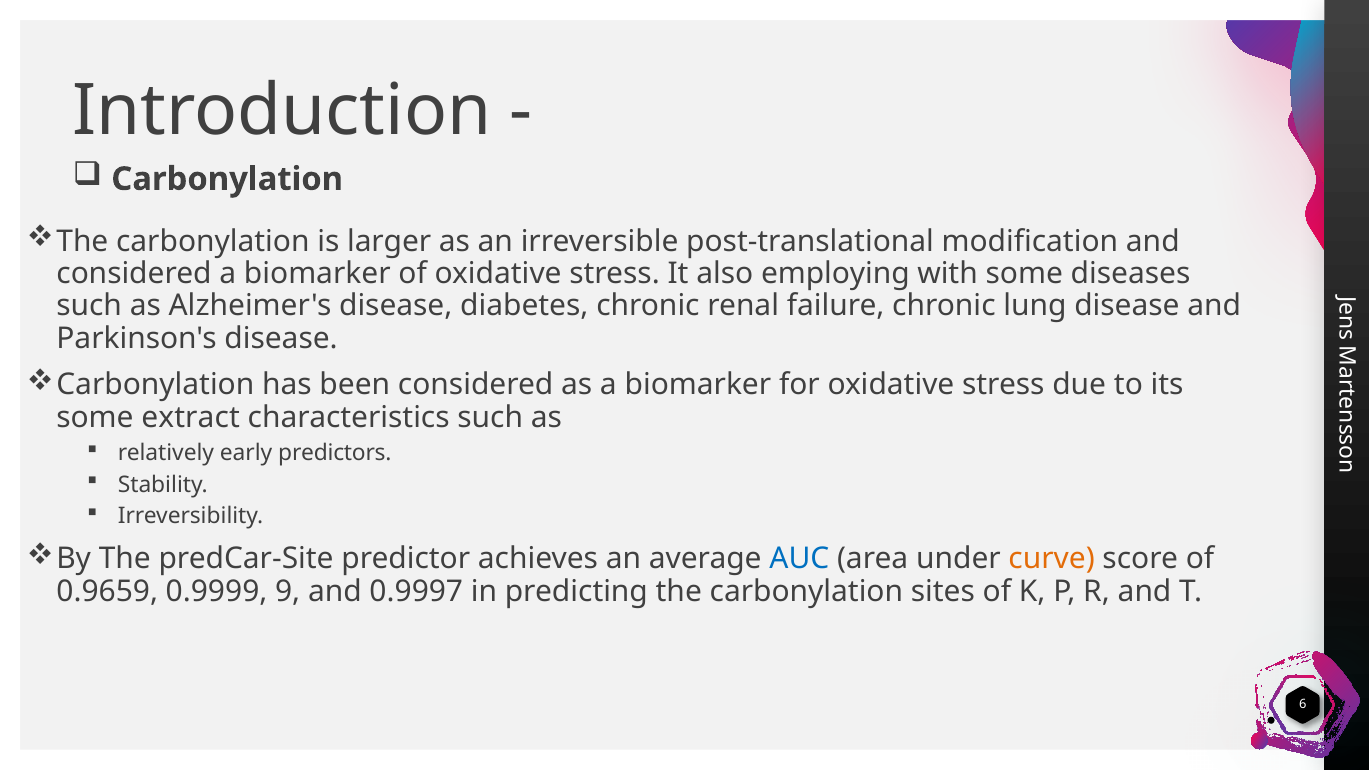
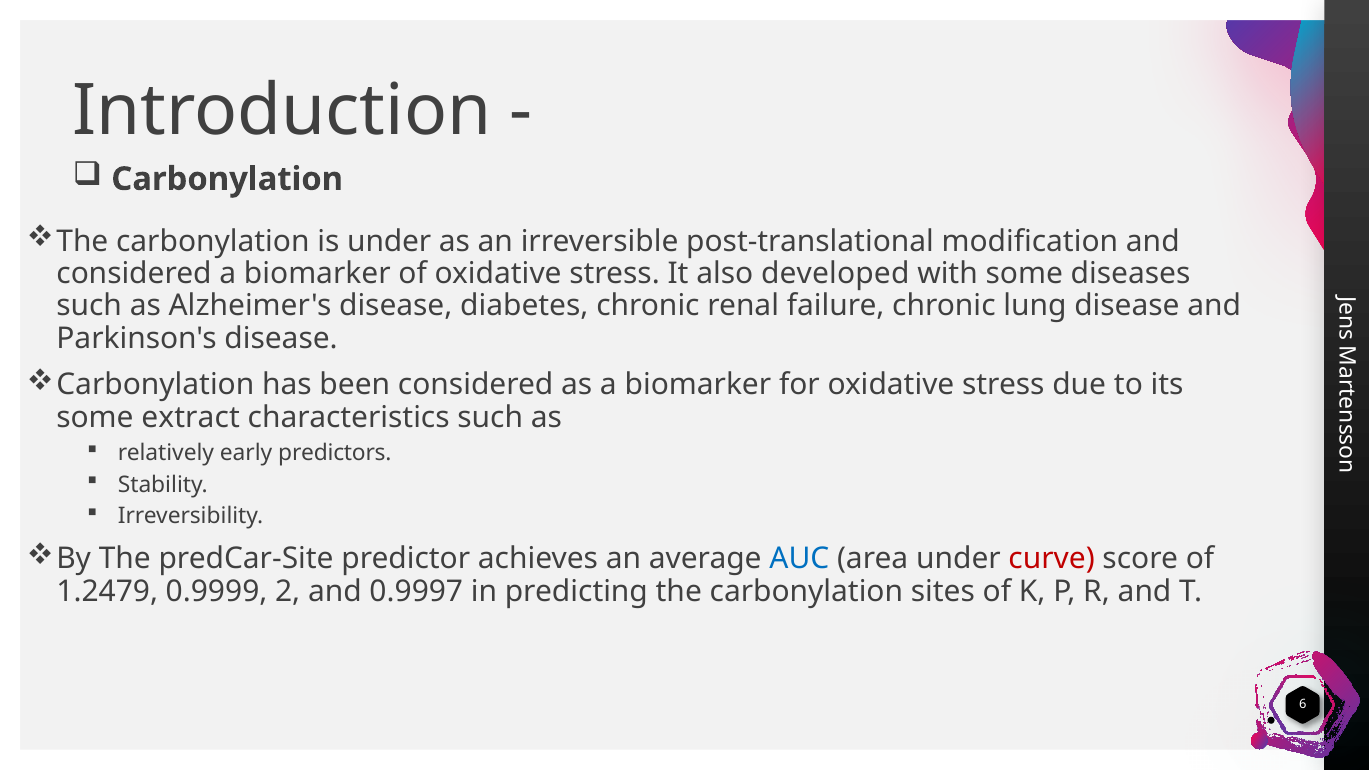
is larger: larger -> under
employing: employing -> developed
curve colour: orange -> red
0.9659: 0.9659 -> 1.2479
9: 9 -> 2
